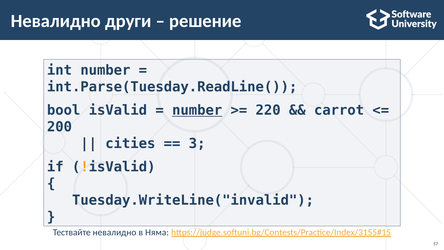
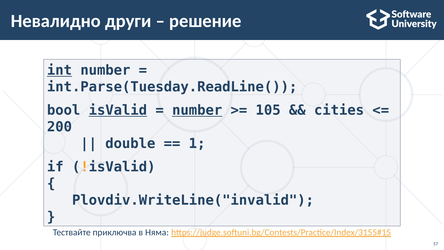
int underline: none -> present
isValid underline: none -> present
220: 220 -> 105
carrot: carrot -> cities
cities: cities -> double
3: 3 -> 1
Tuesday.WriteLine("invalid: Tuesday.WriteLine("invalid -> Plovdiv.WriteLine("invalid
Тествайте невалидно: невалидно -> приключва
